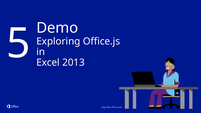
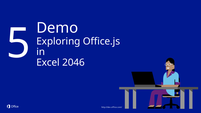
2013: 2013 -> 2046
